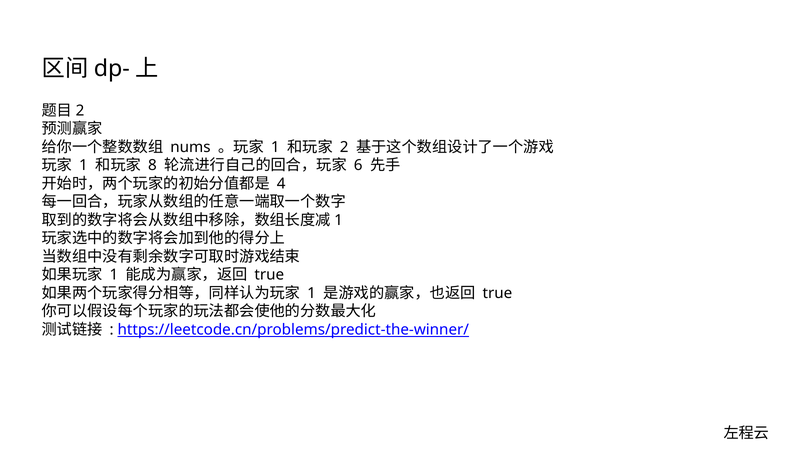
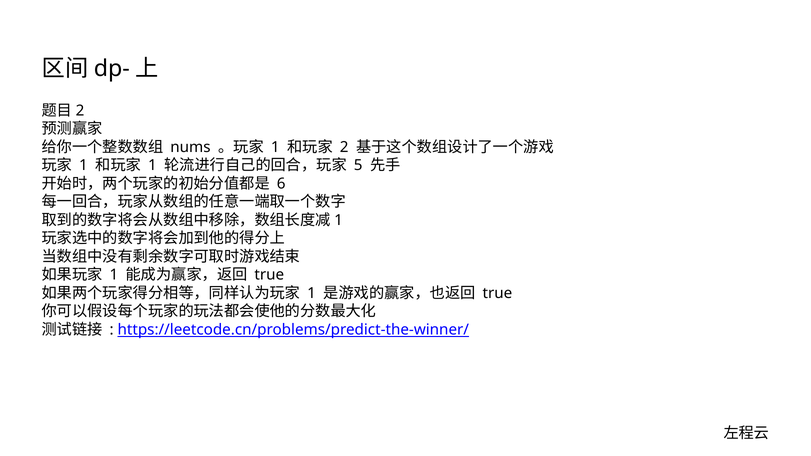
8 at (152, 165): 8 -> 1
6: 6 -> 5
4: 4 -> 6
